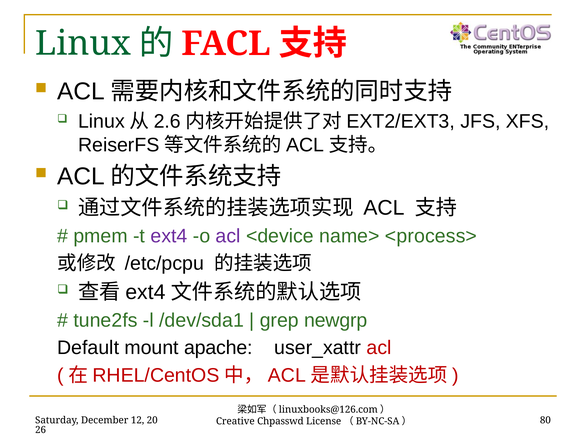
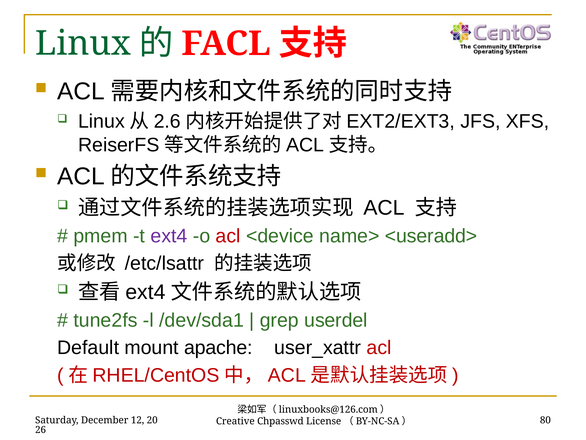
acl at (228, 236) colour: purple -> red
<process>: <process> -> <useradd>
/etc/pcpu: /etc/pcpu -> /etc/lsattr
newgrp: newgrp -> userdel
